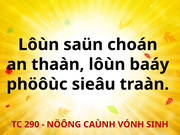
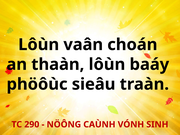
saün: saün -> vaân
